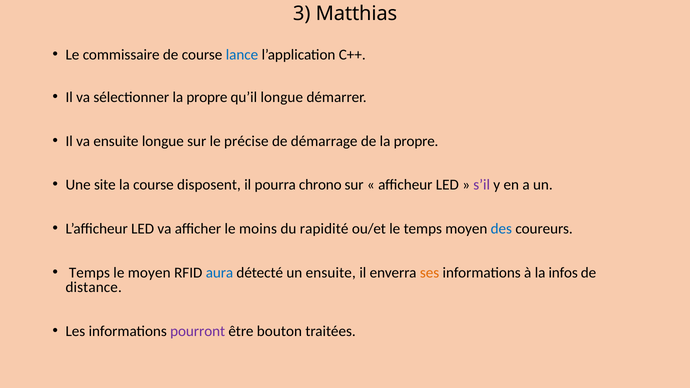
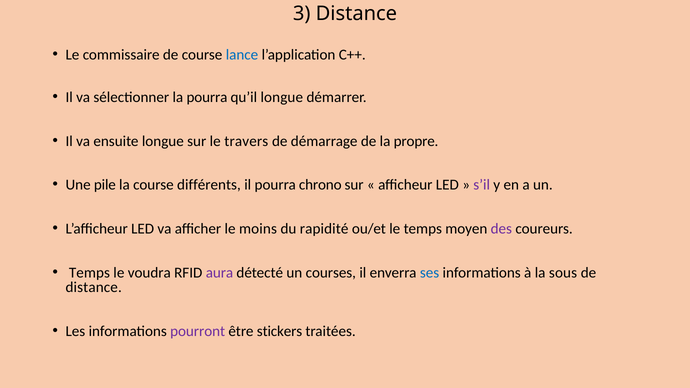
3 Matthias: Matthias -> Distance
sélectionner la propre: propre -> pourra
précise: précise -> travers
site: site -> pile
disposent: disposent -> différents
des colour: blue -> purple
le moyen: moyen -> voudra
aura colour: blue -> purple
un ensuite: ensuite -> courses
ses colour: orange -> blue
infos: infos -> sous
bouton: bouton -> stickers
